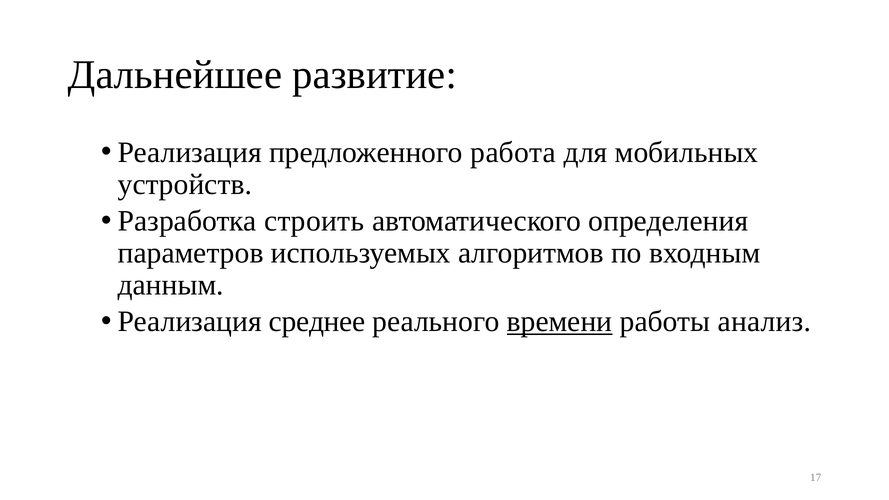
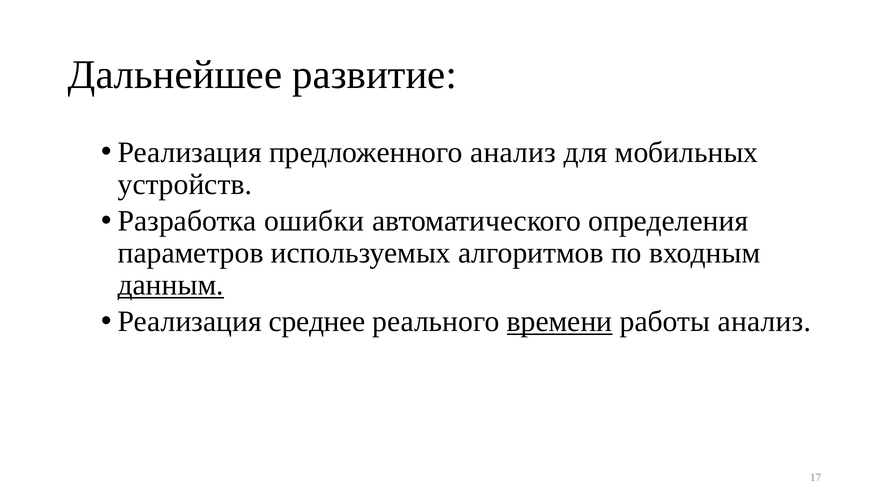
предложенного работа: работа -> анализ
строить: строить -> ошибки
данным underline: none -> present
